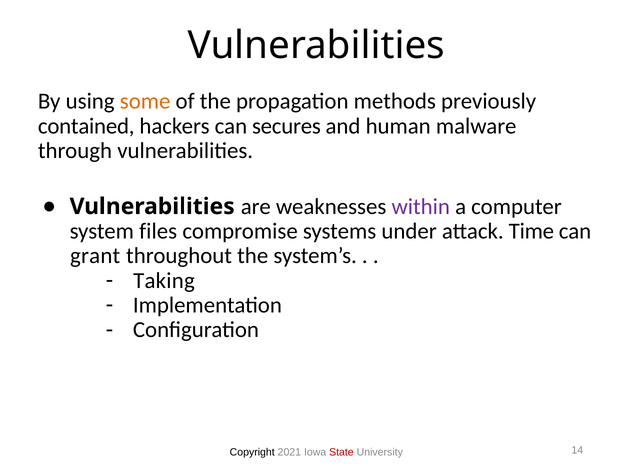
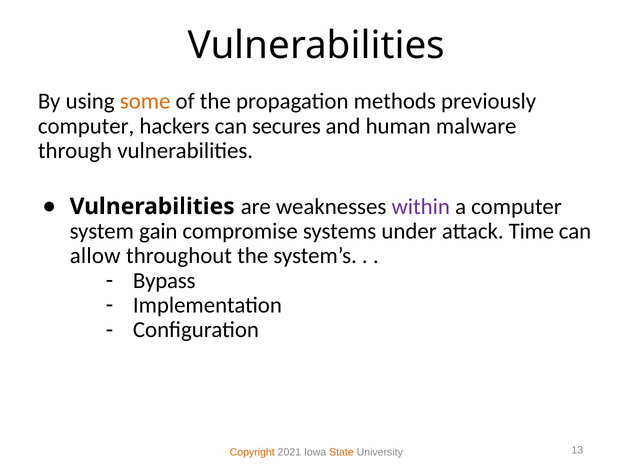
contained at (86, 126): contained -> computer
files: files -> gain
grant: grant -> allow
Taking: Taking -> Bypass
Copyright colour: black -> orange
State colour: red -> orange
14: 14 -> 13
